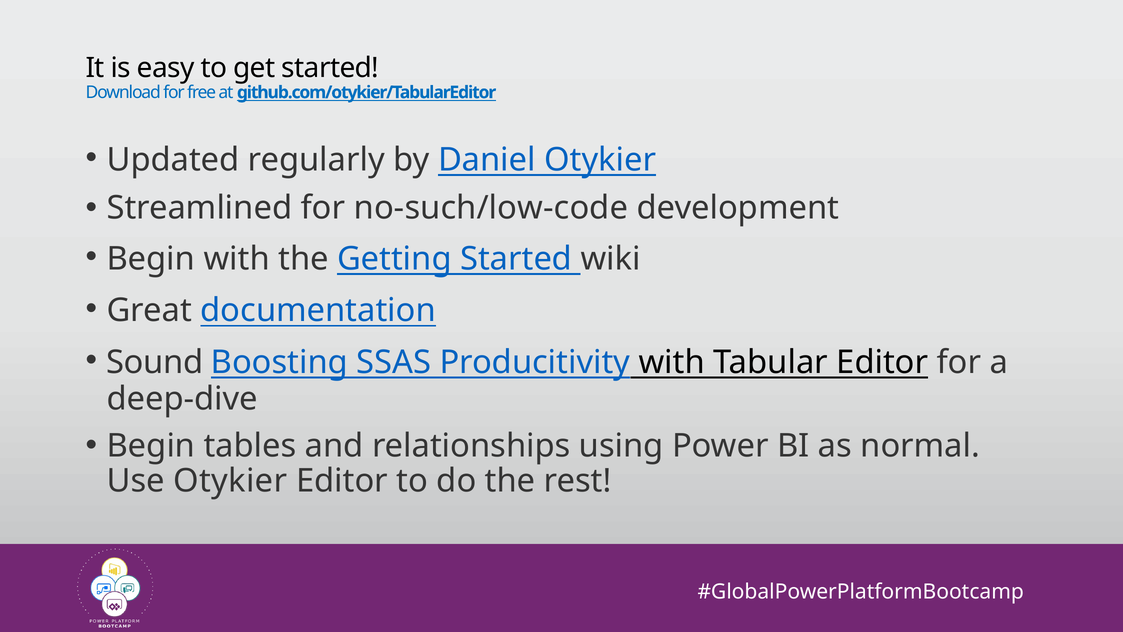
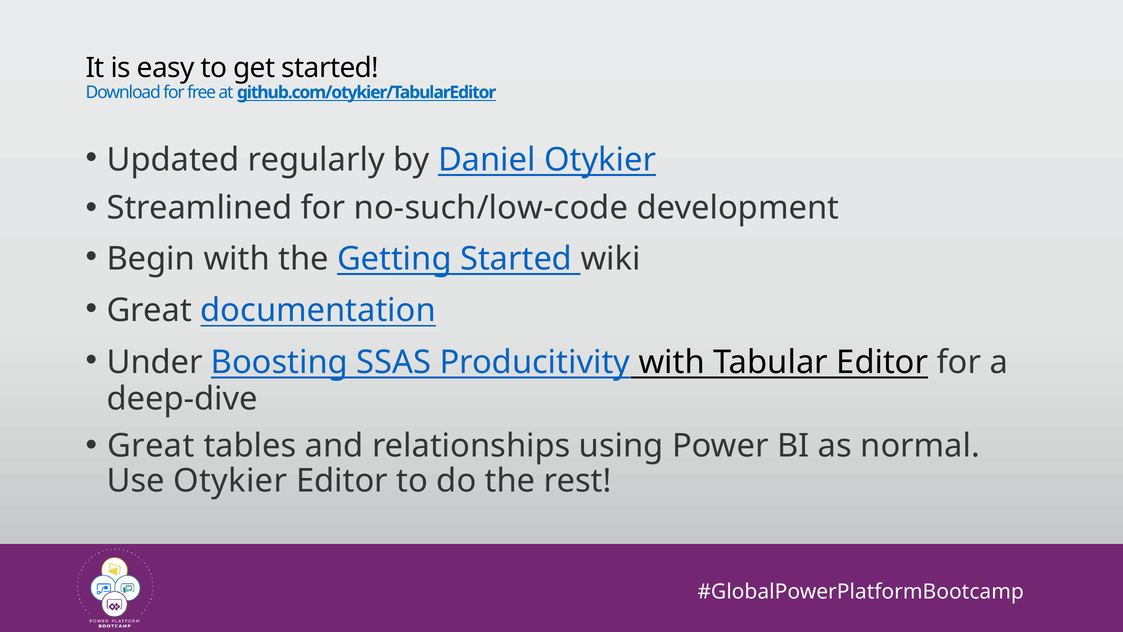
Sound: Sound -> Under
Begin at (151, 446): Begin -> Great
